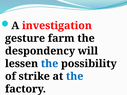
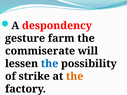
investigation: investigation -> despondency
despondency: despondency -> commiserate
the at (75, 77) colour: blue -> orange
